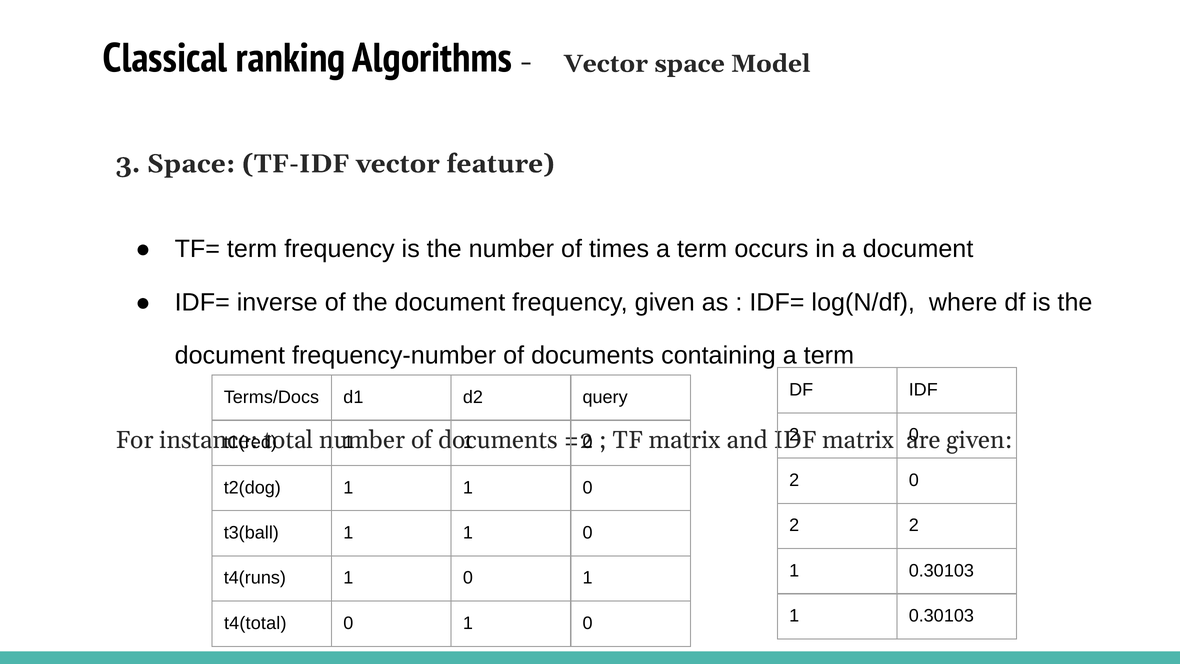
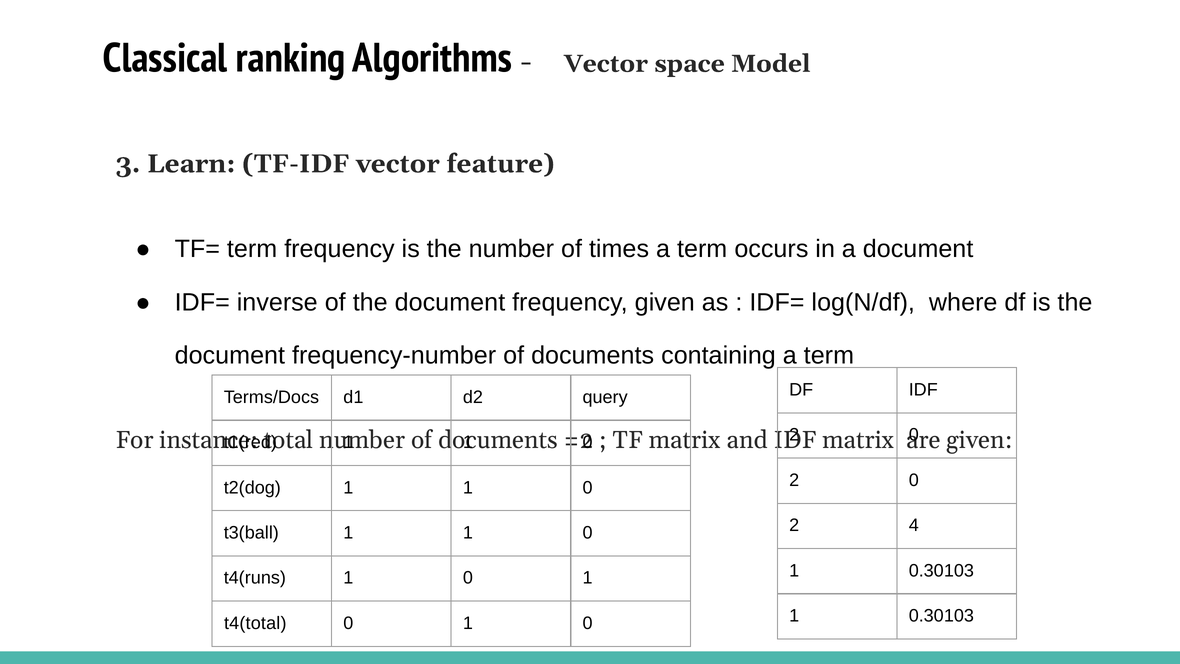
3 Space: Space -> Learn
2 2: 2 -> 4
